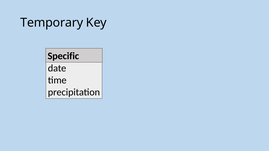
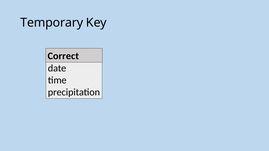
Specific: Specific -> Correct
